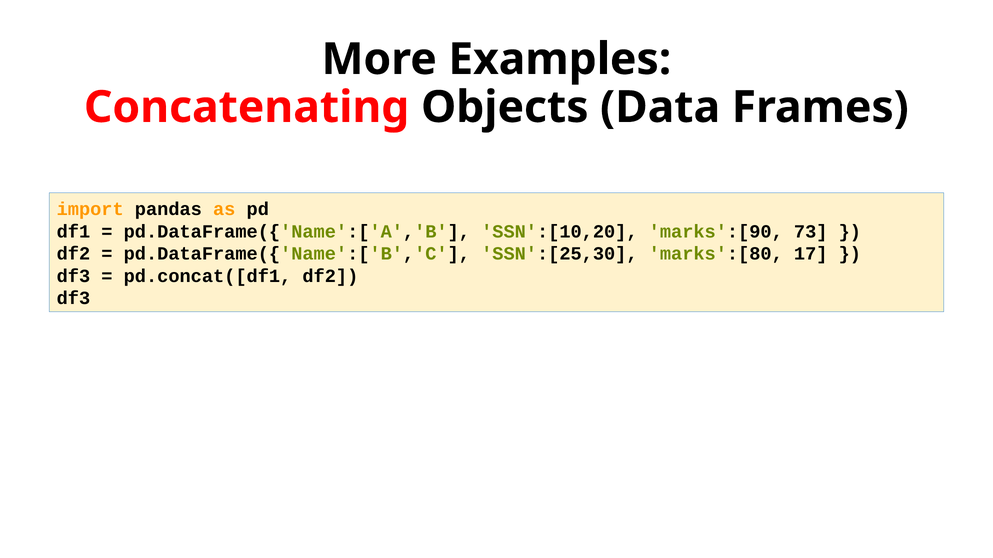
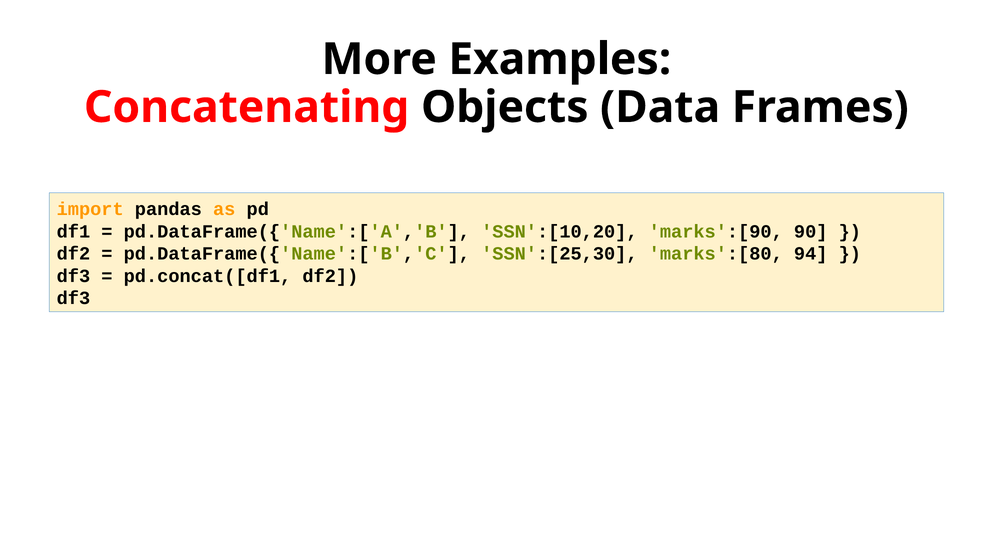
73: 73 -> 90
17: 17 -> 94
